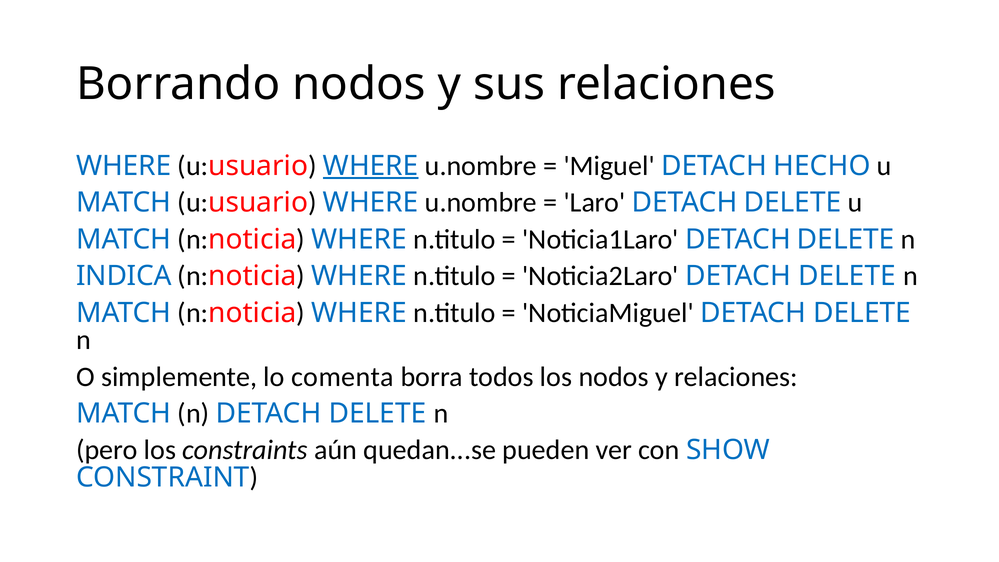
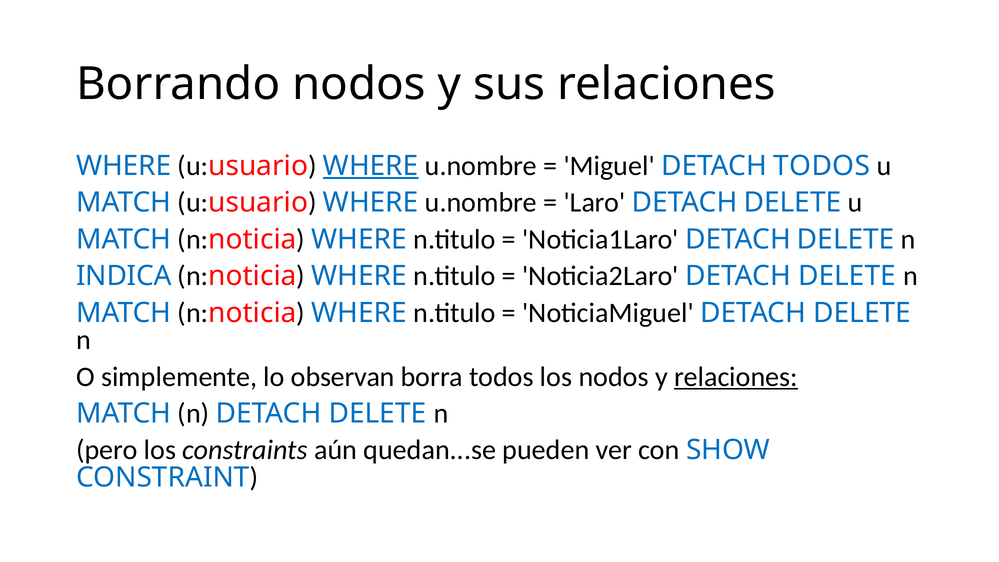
DETACH HECHO: HECHO -> TODOS
comenta: comenta -> observan
relaciones at (736, 377) underline: none -> present
